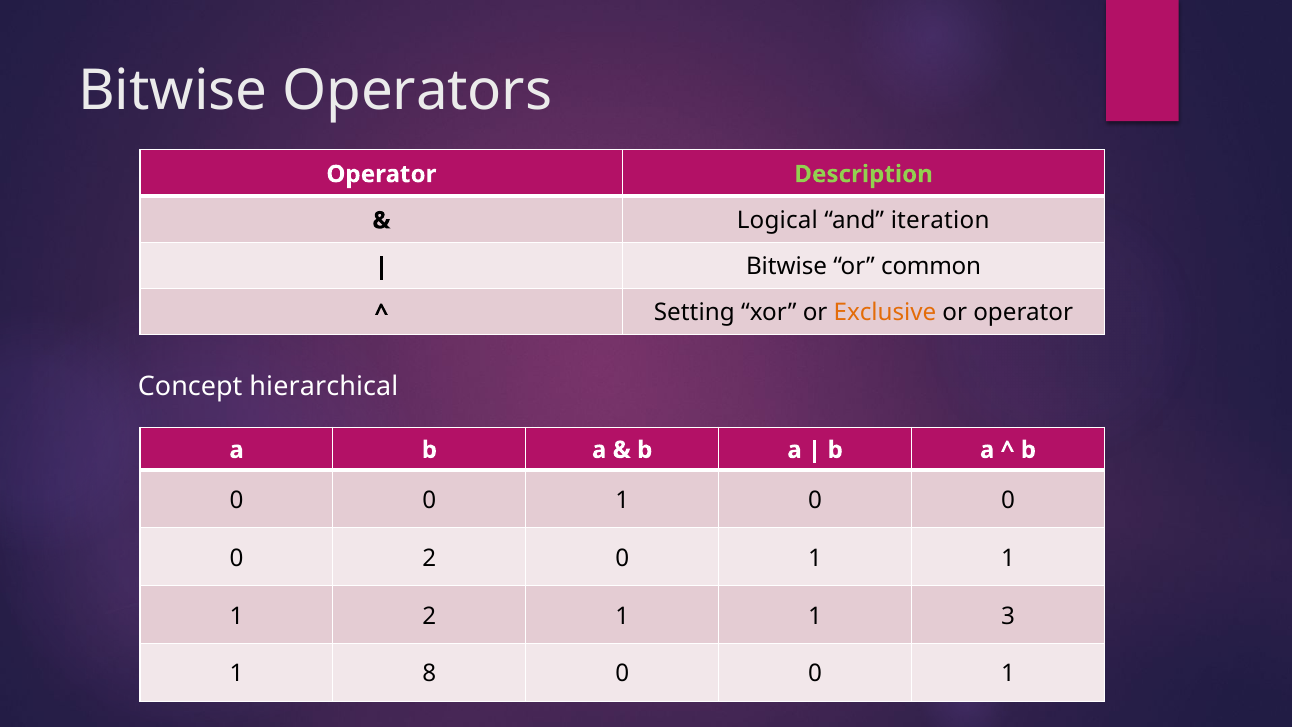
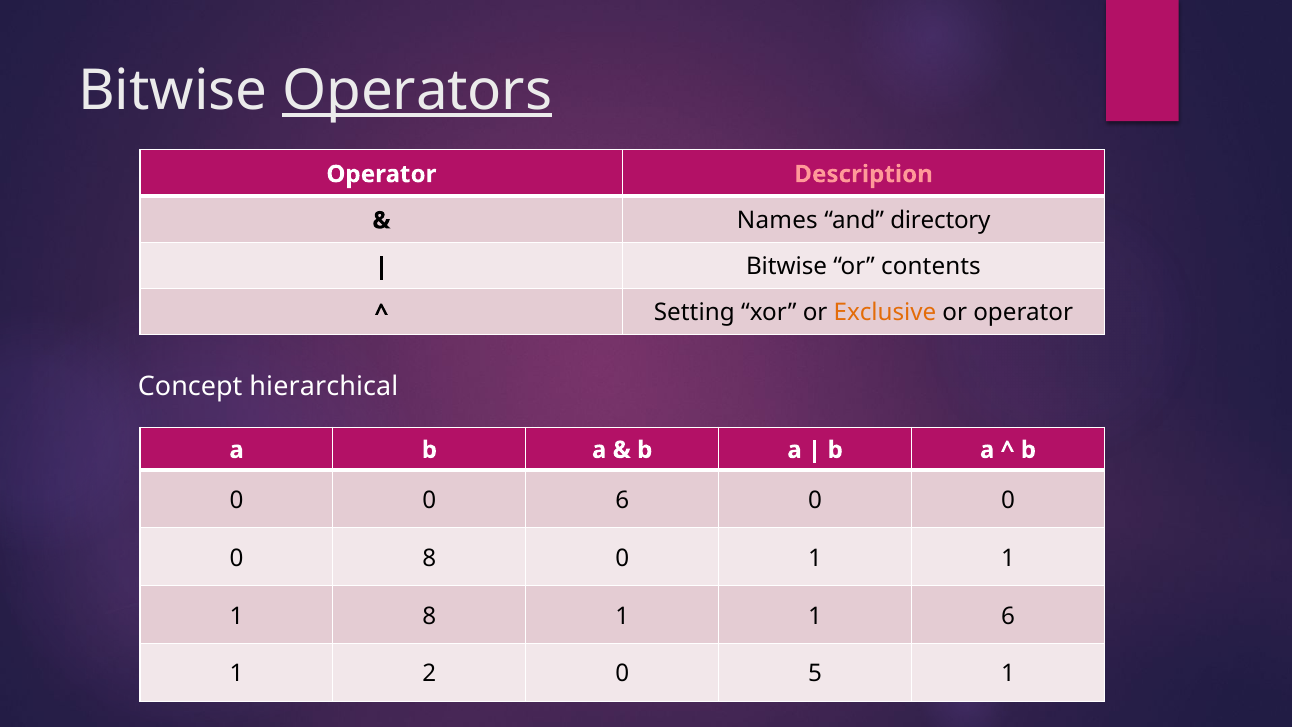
Operators underline: none -> present
Description colour: light green -> pink
Logical: Logical -> Names
iteration: iteration -> directory
common: common -> contents
1 at (622, 500): 1 -> 6
0 2: 2 -> 8
1 2: 2 -> 8
1 3: 3 -> 6
8: 8 -> 2
0 at (815, 674): 0 -> 5
